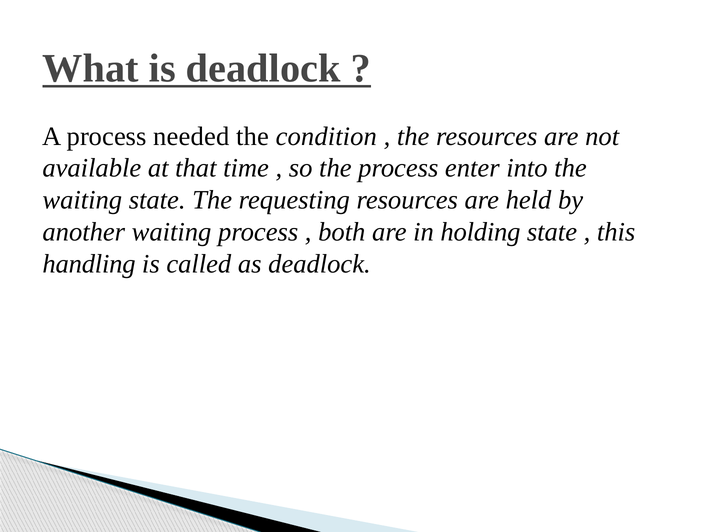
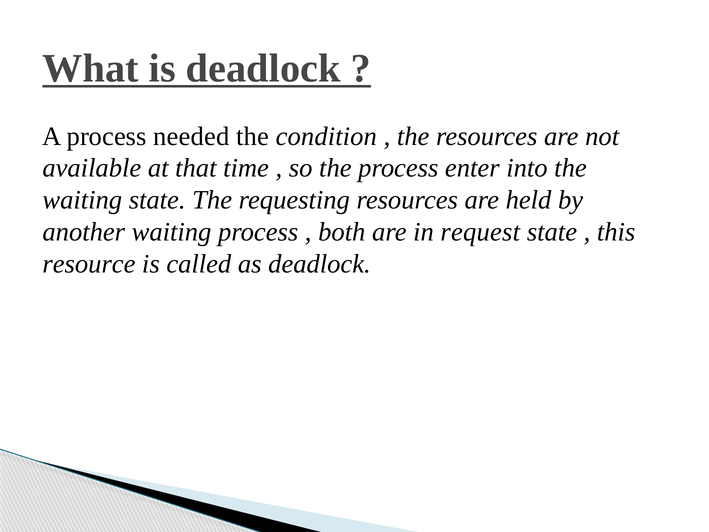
holding: holding -> request
handling: handling -> resource
